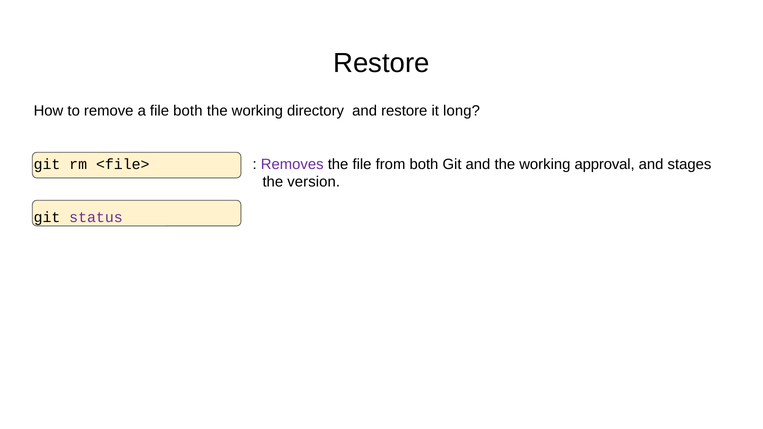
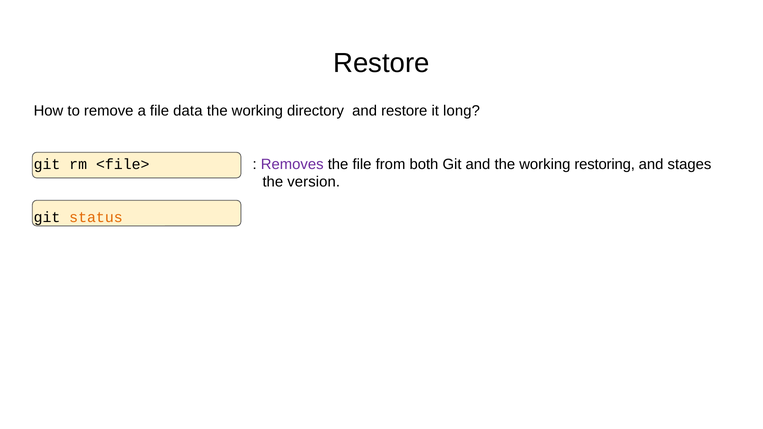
file both: both -> data
approval: approval -> restoring
status colour: purple -> orange
